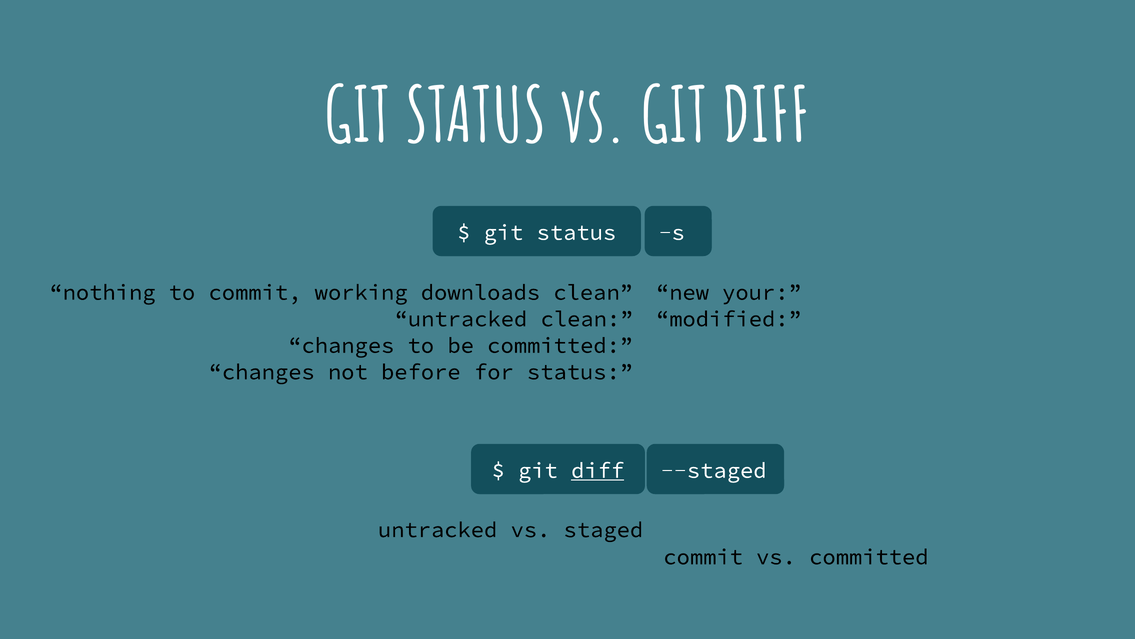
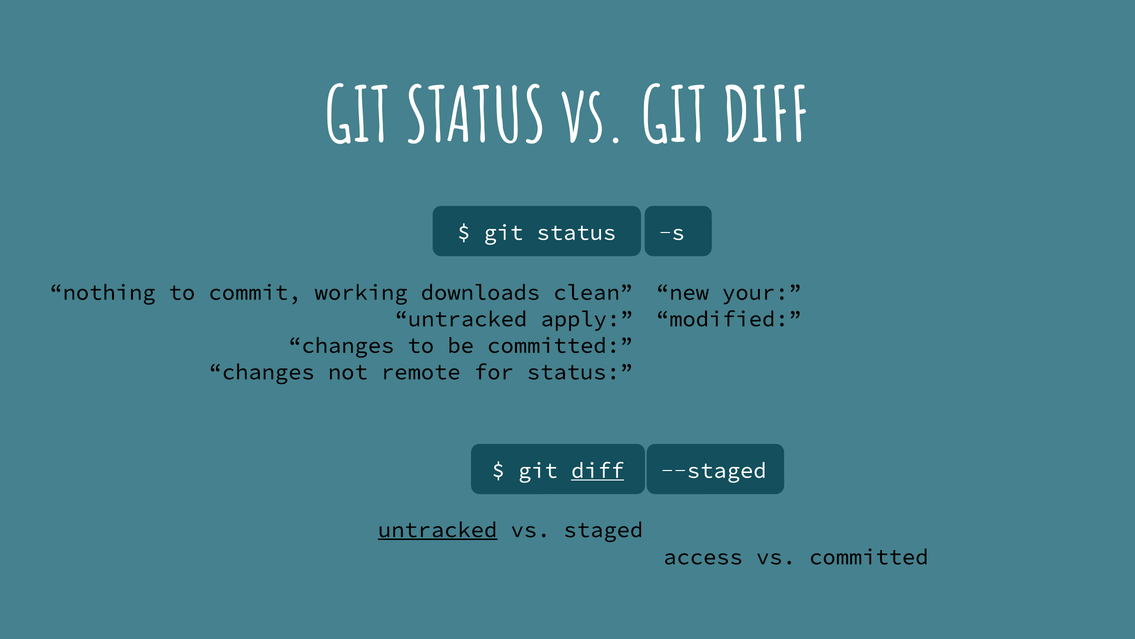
untracked clean: clean -> apply
before: before -> remote
untracked at (438, 529) underline: none -> present
commit at (703, 557): commit -> access
